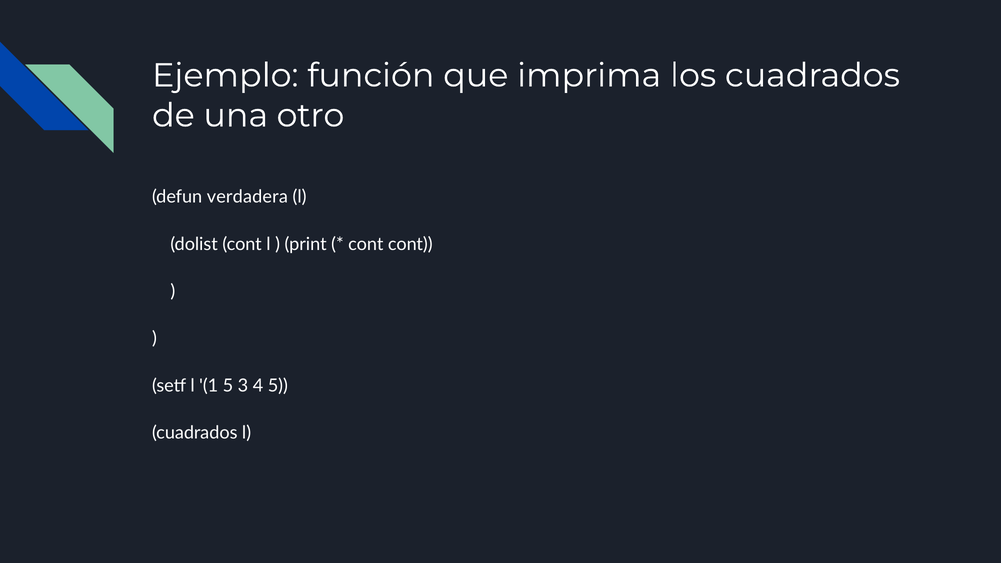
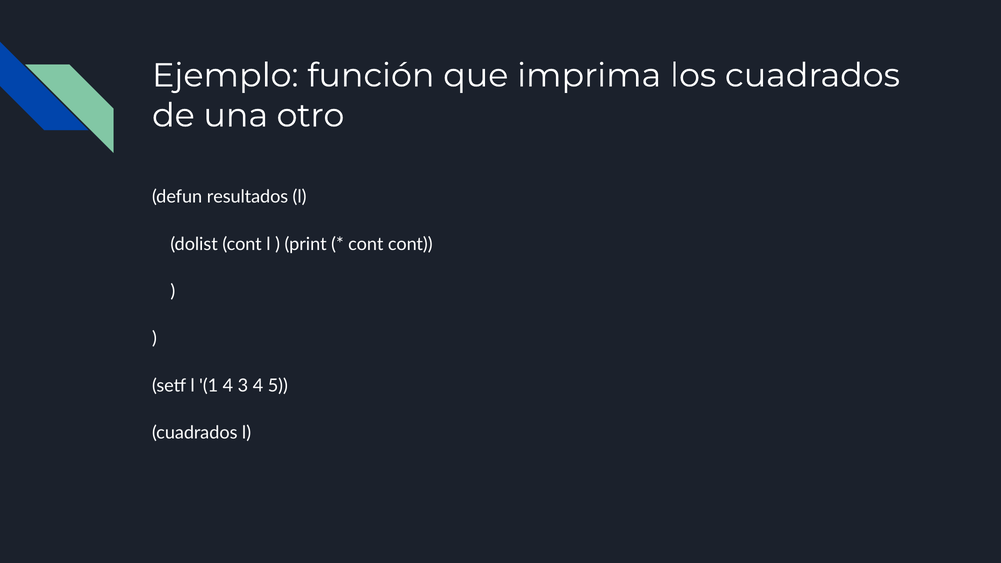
verdadera: verdadera -> resultados
1 5: 5 -> 4
